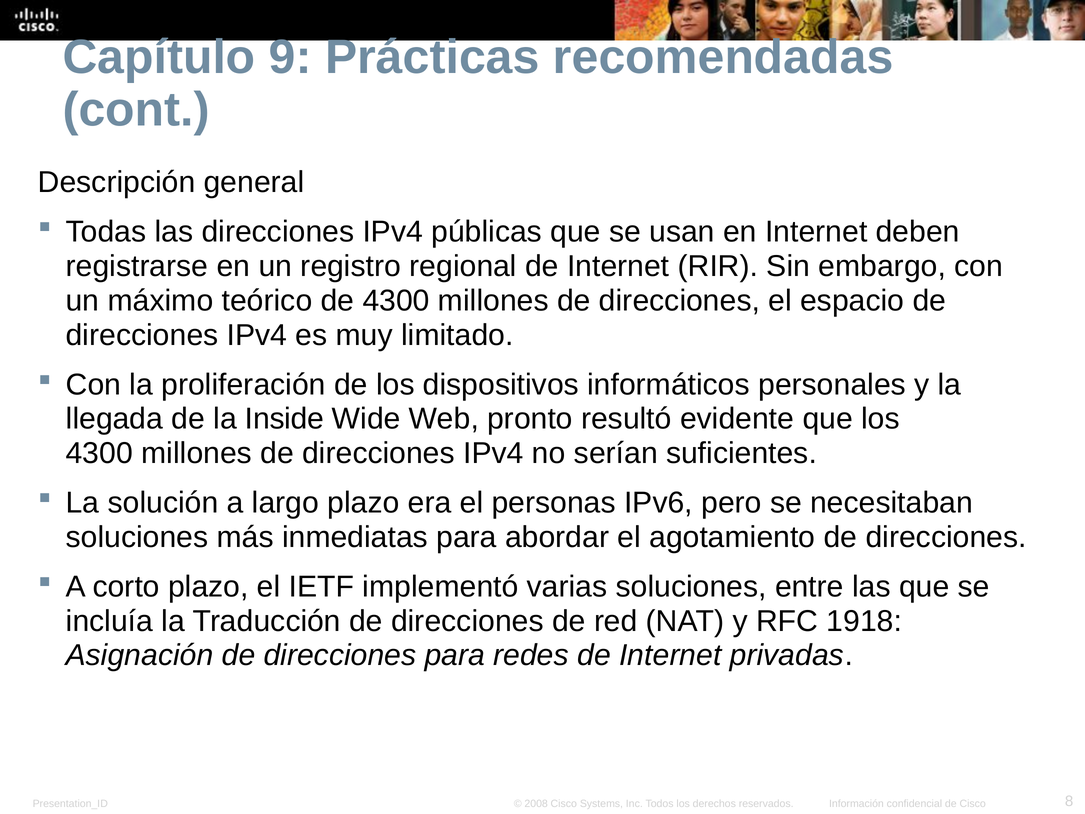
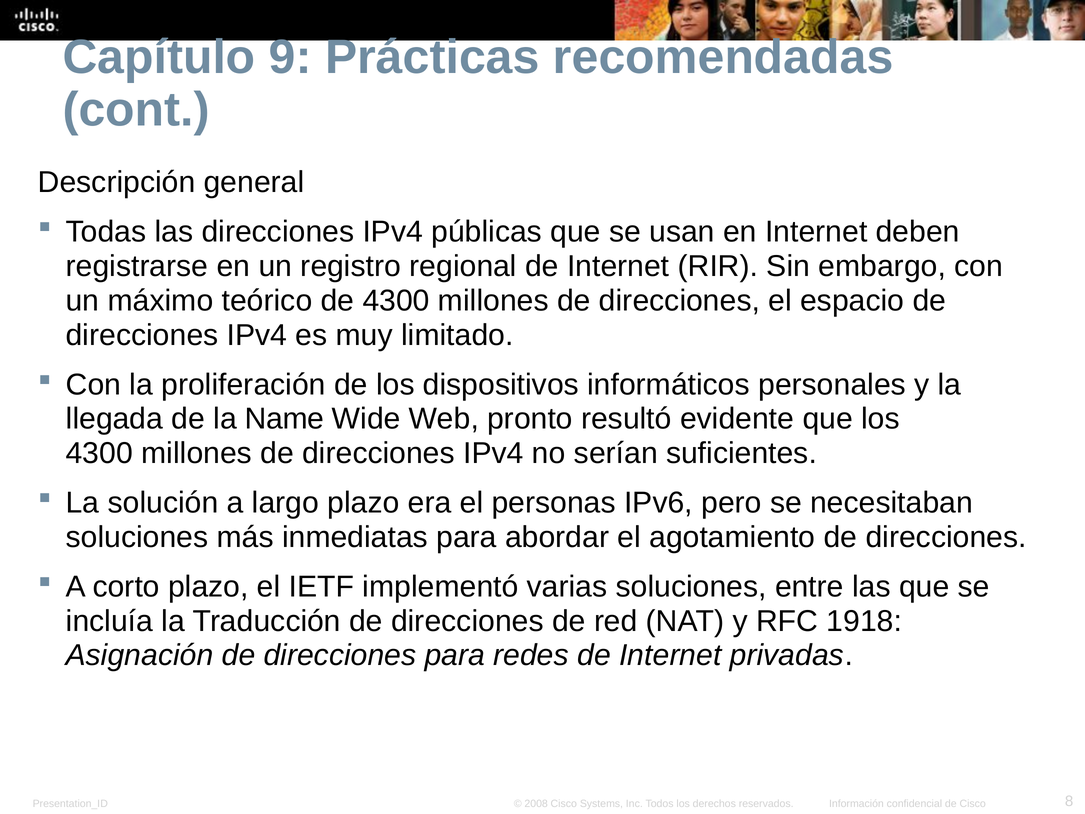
Inside: Inside -> Name
